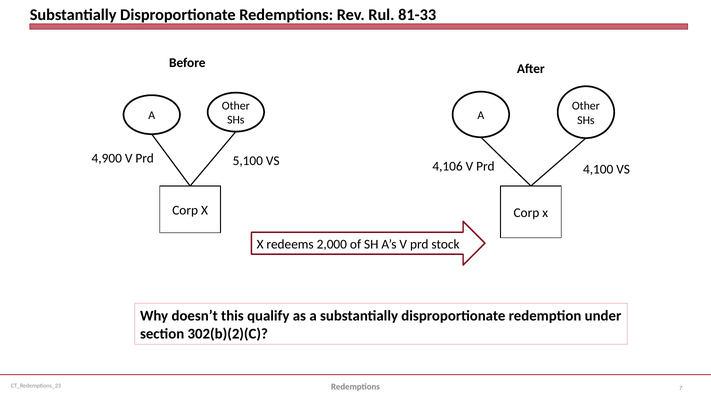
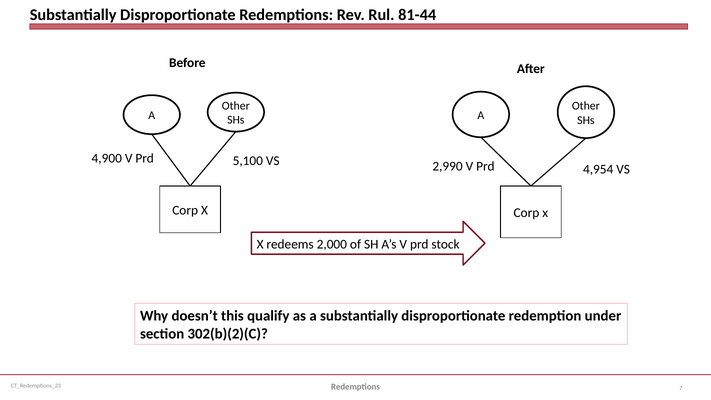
81-33: 81-33 -> 81-44
4,106: 4,106 -> 2,990
4,100: 4,100 -> 4,954
